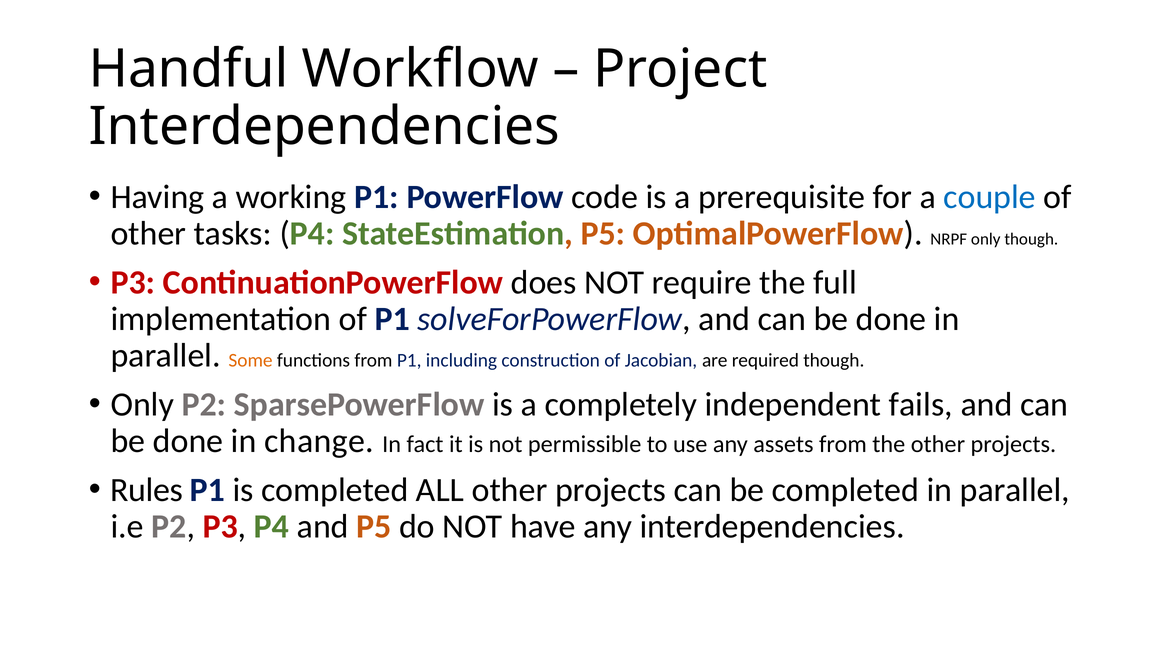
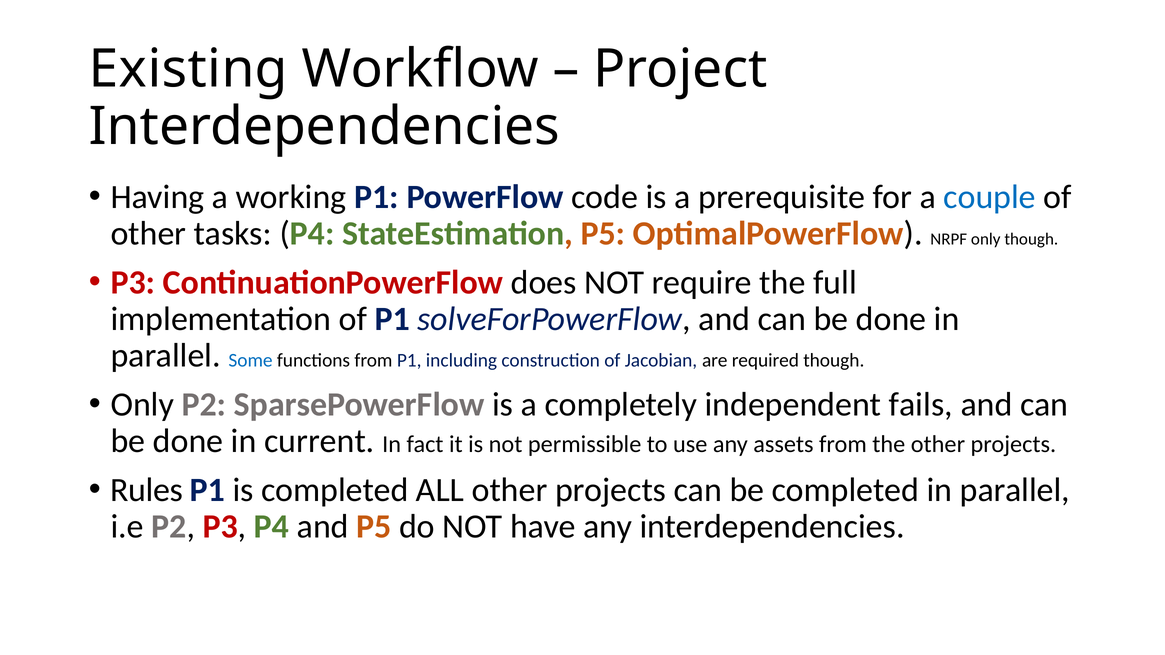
Handful: Handful -> Existing
Some colour: orange -> blue
change: change -> current
